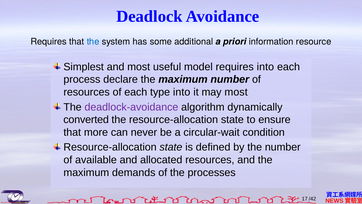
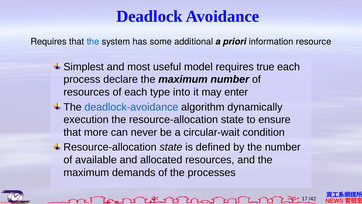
requires into: into -> true
may most: most -> enter
deadlock-avoidance colour: purple -> blue
converted: converted -> execution
